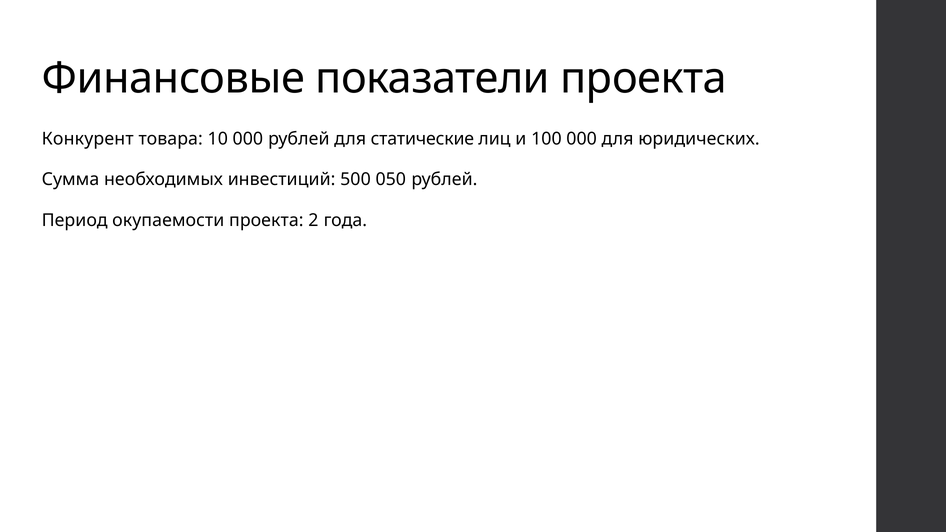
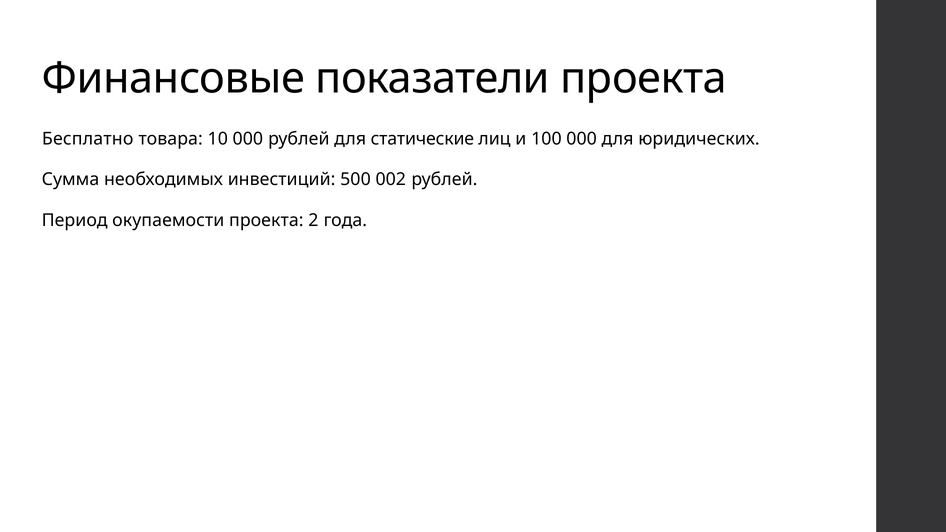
Конкурент: Конкурент -> Бесплатно
050: 050 -> 002
